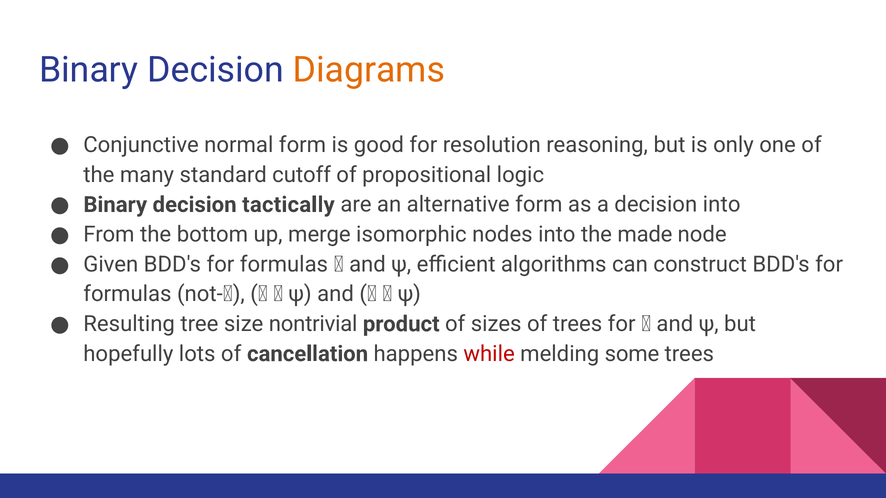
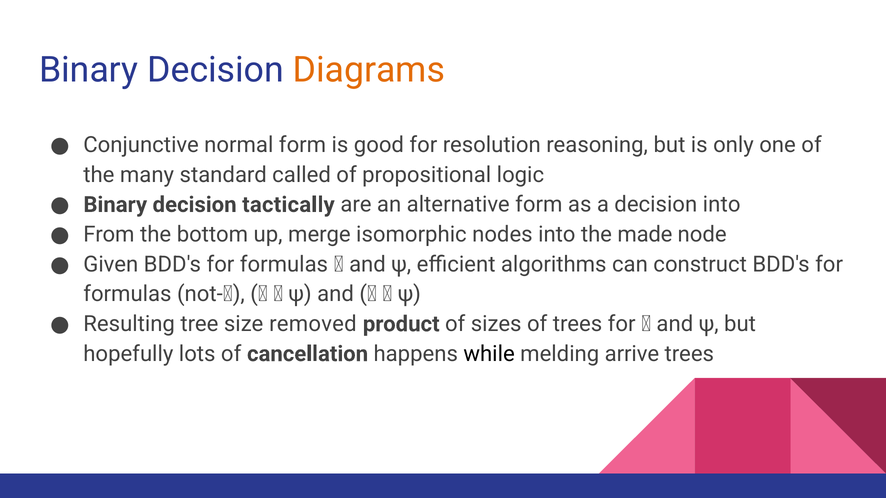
cutoff: cutoff -> called
nontrivial: nontrivial -> removed
while colour: red -> black
some: some -> arrive
